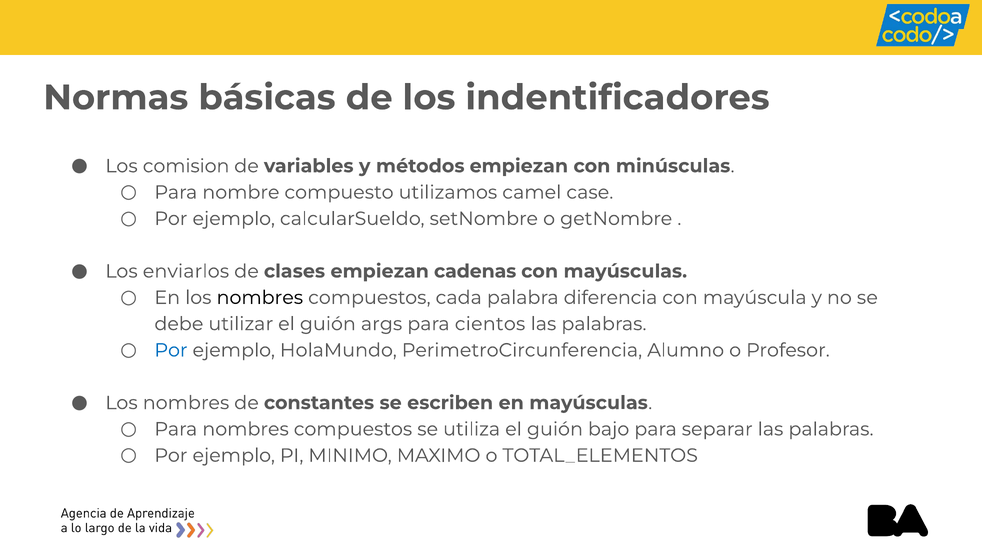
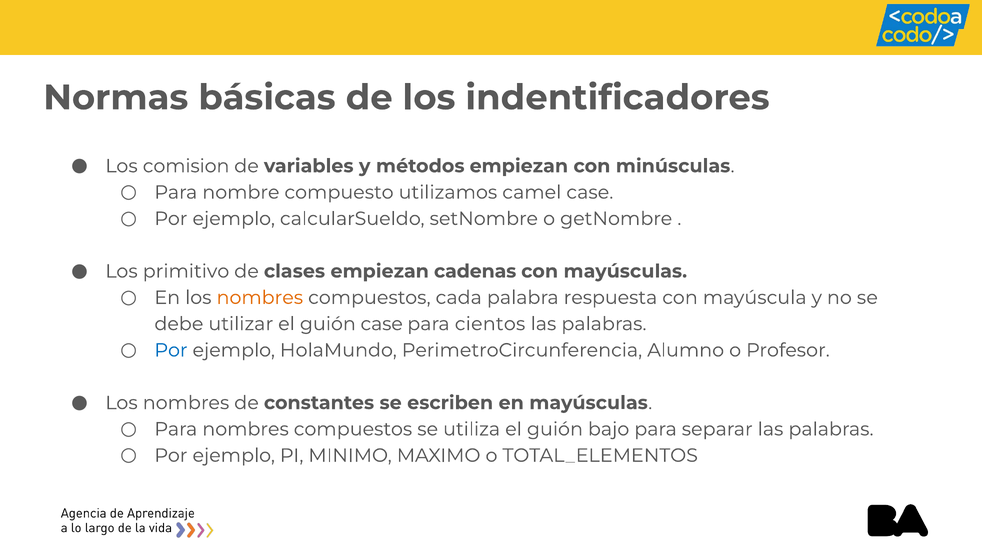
enviarlos: enviarlos -> primitivo
nombres at (260, 298) colour: black -> orange
diferencia: diferencia -> respuesta
guión args: args -> case
